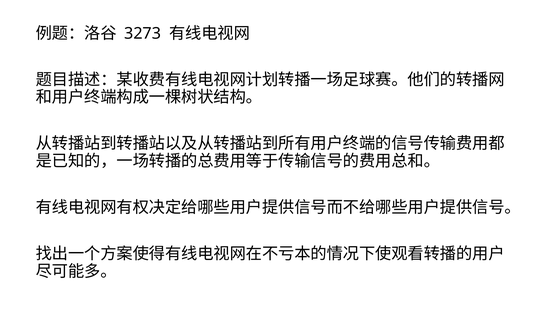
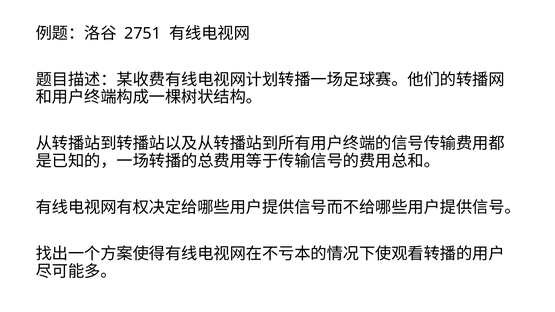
3273: 3273 -> 2751
